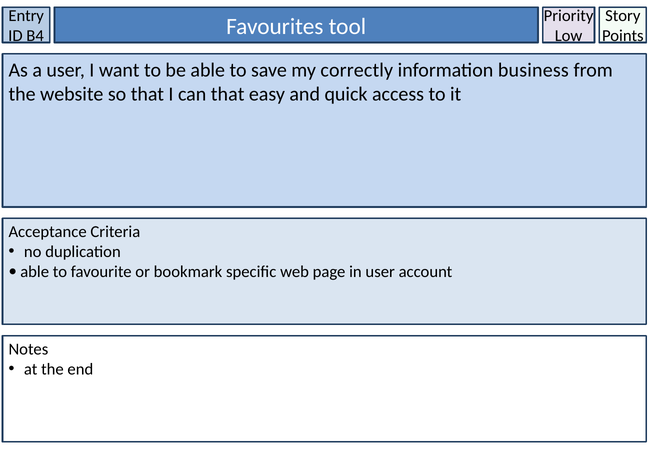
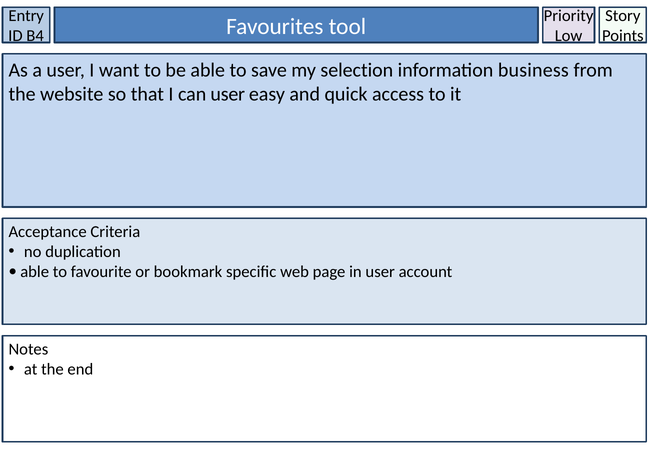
correctly: correctly -> selection
can that: that -> user
